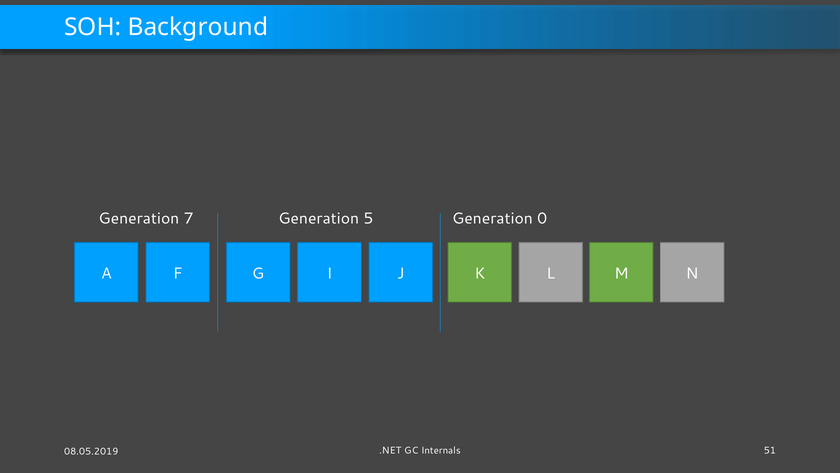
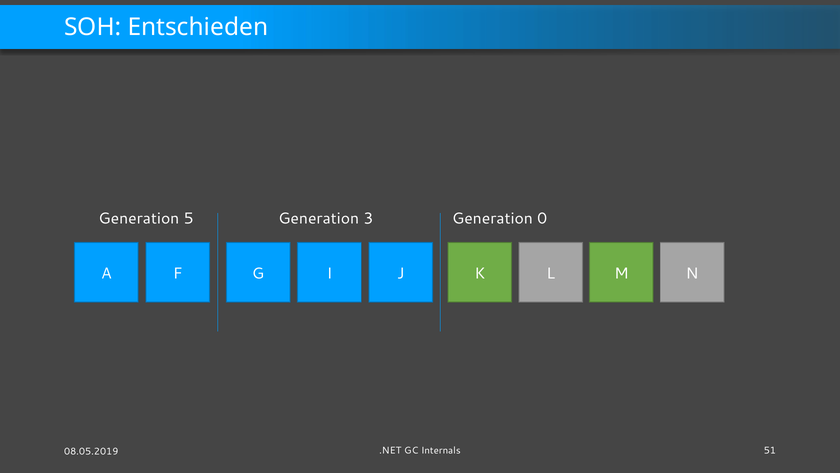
Background: Background -> Entschieden
7: 7 -> 5
5: 5 -> 3
